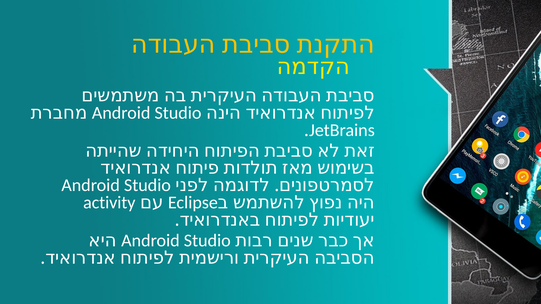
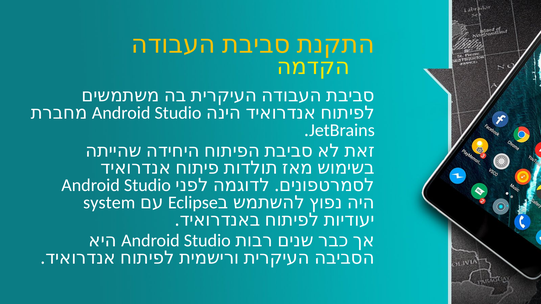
activity: activity -> system
